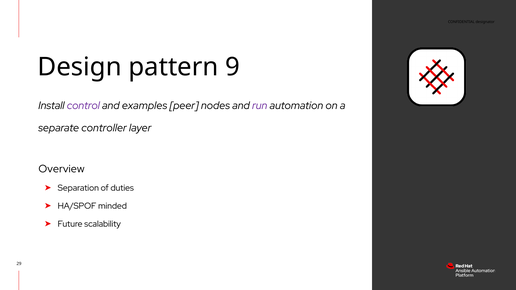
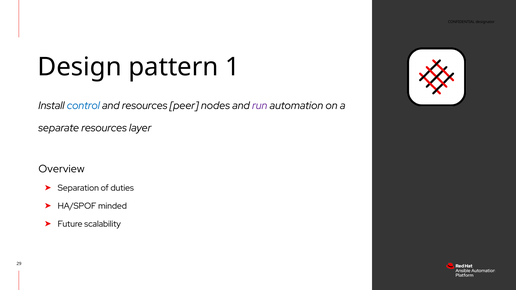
9: 9 -> 1
control colour: purple -> blue
and examples: examples -> resources
separate controller: controller -> resources
